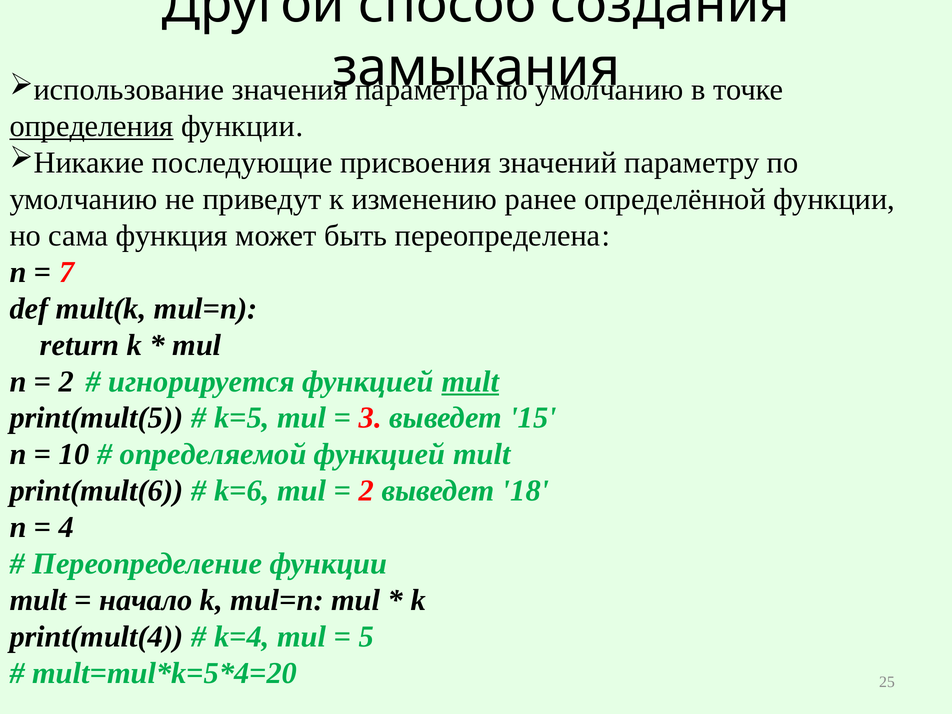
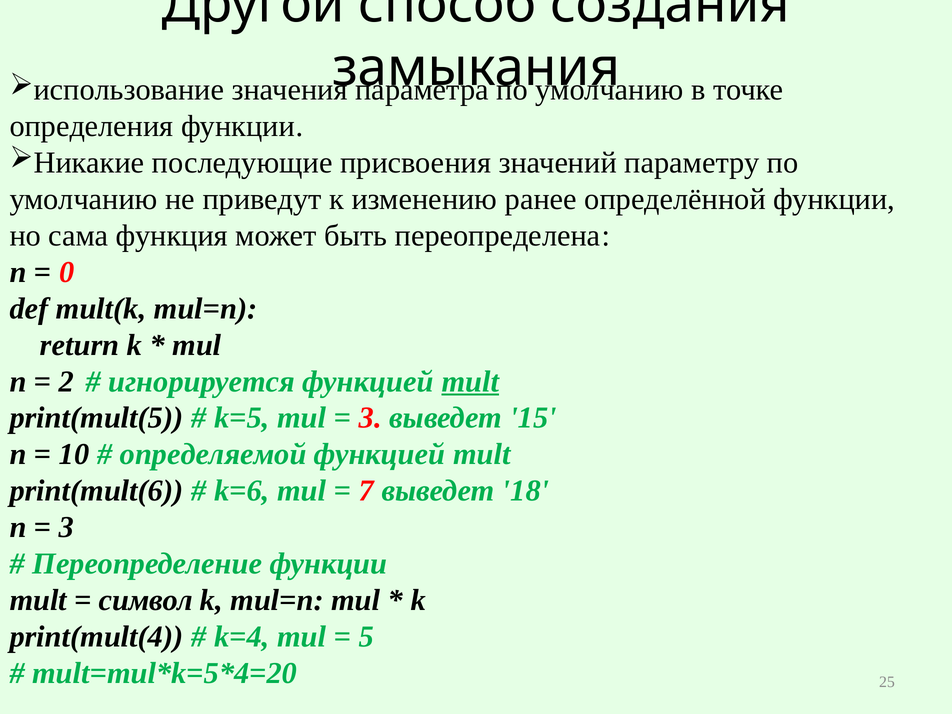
определения underline: present -> none
7: 7 -> 0
2 at (366, 491): 2 -> 7
4 at (67, 527): 4 -> 3
начало: начало -> символ
